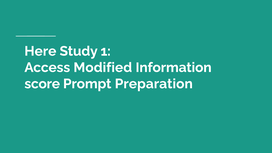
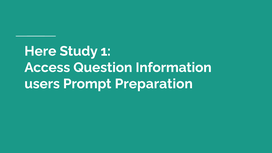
Modified: Modified -> Question
score: score -> users
